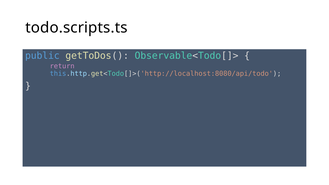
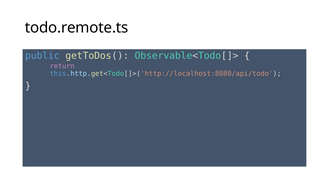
todo.scripts.ts: todo.scripts.ts -> todo.remote.ts
